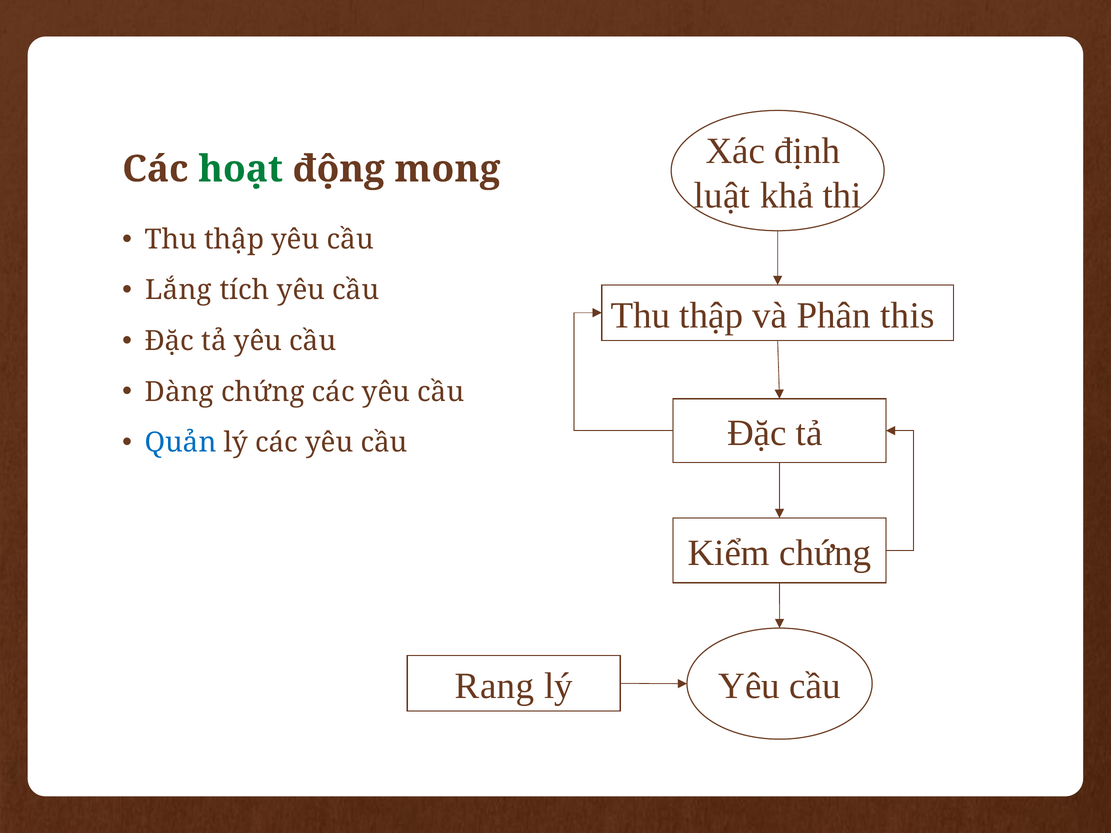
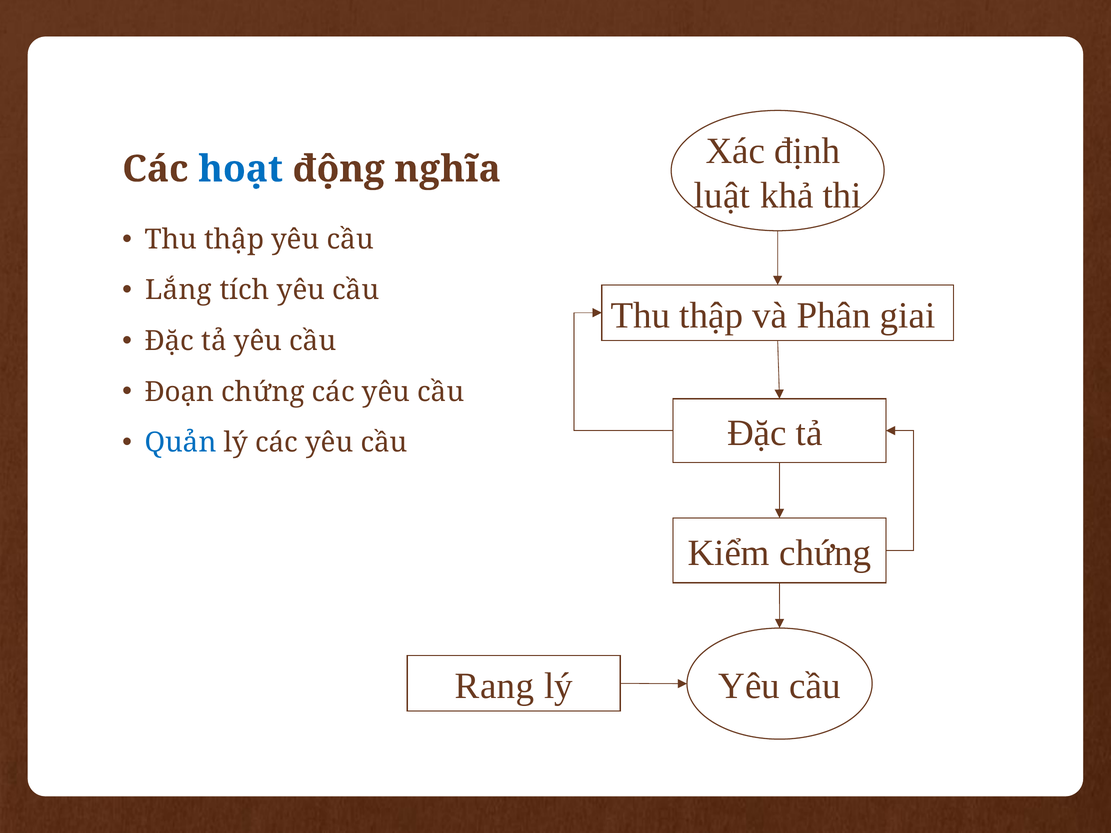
hoạt colour: green -> blue
mong: mong -> nghĩa
this: this -> giai
Dàng: Dàng -> Đoạn
